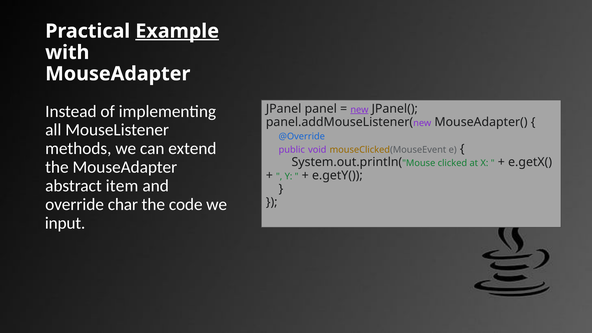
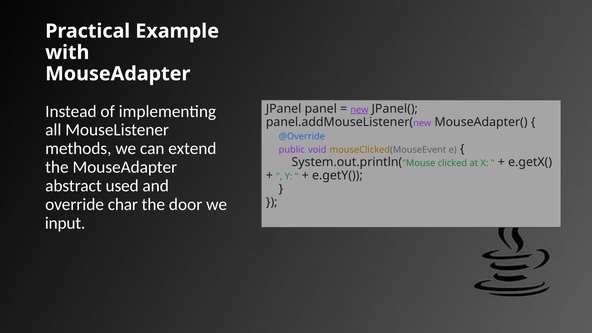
Example underline: present -> none
item: item -> used
code: code -> door
